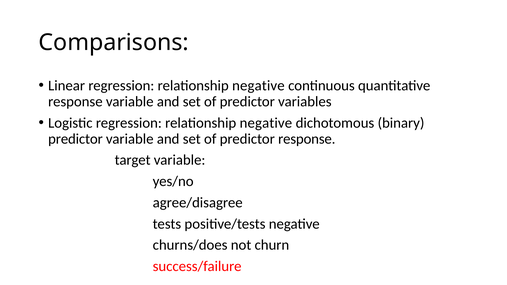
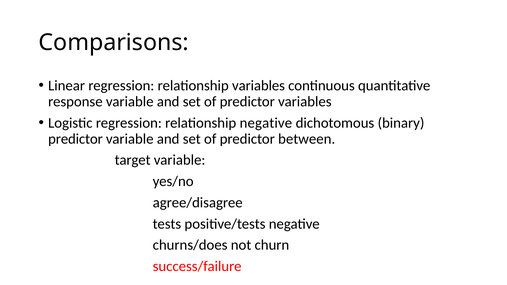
Linear regression relationship negative: negative -> variables
predictor response: response -> between
